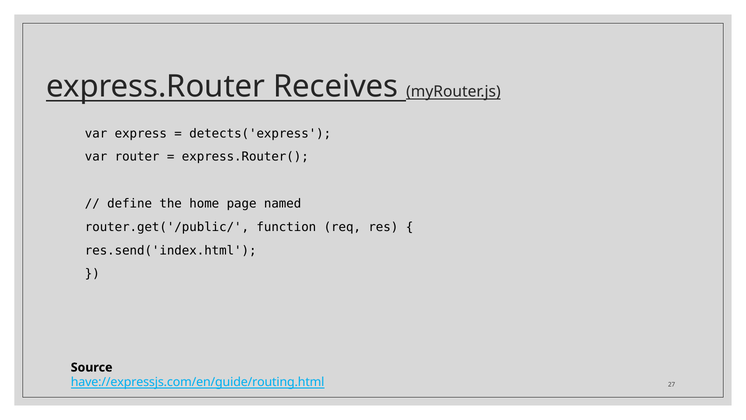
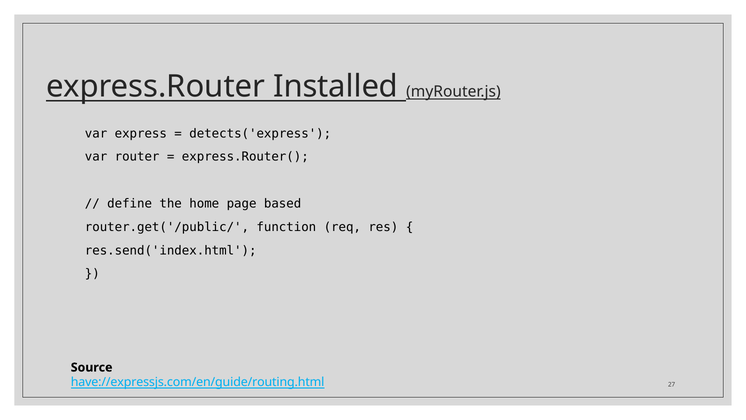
Receives: Receives -> Installed
named: named -> based
